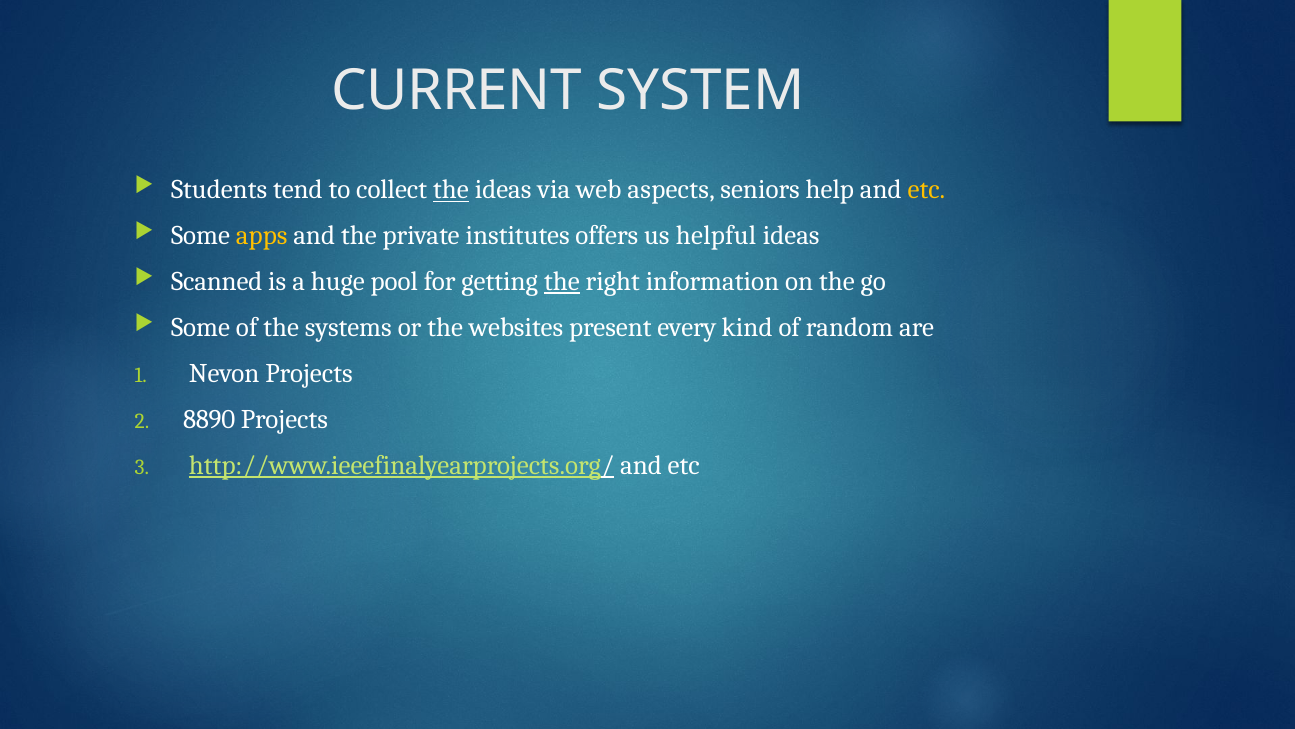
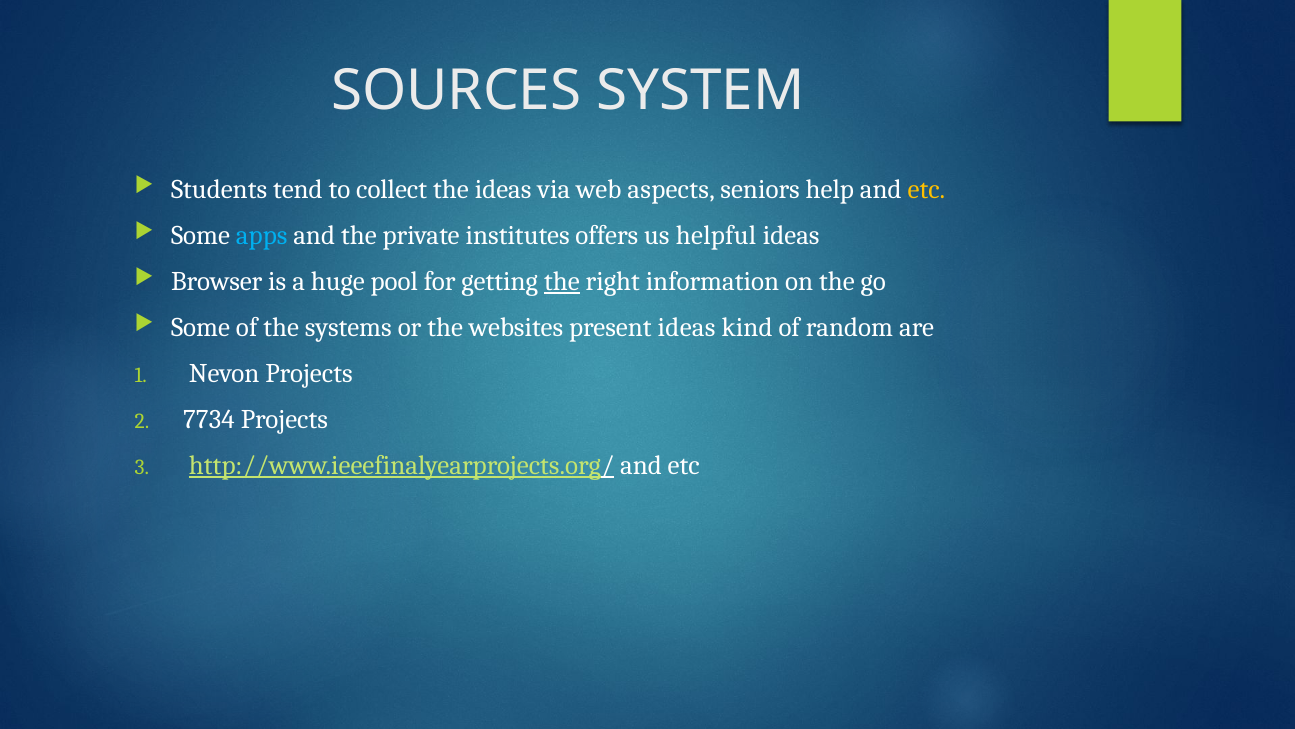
CURRENT: CURRENT -> SOURCES
the at (451, 190) underline: present -> none
apps colour: yellow -> light blue
Scanned: Scanned -> Browser
present every: every -> ideas
8890: 8890 -> 7734
